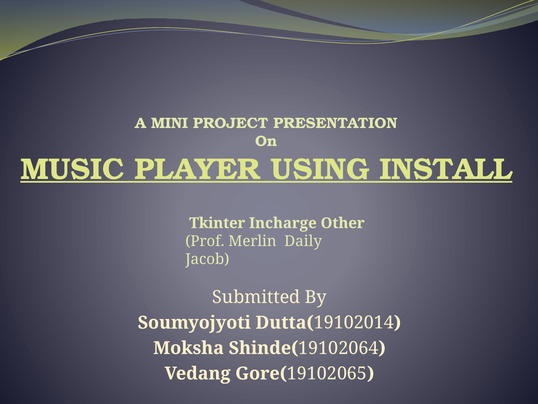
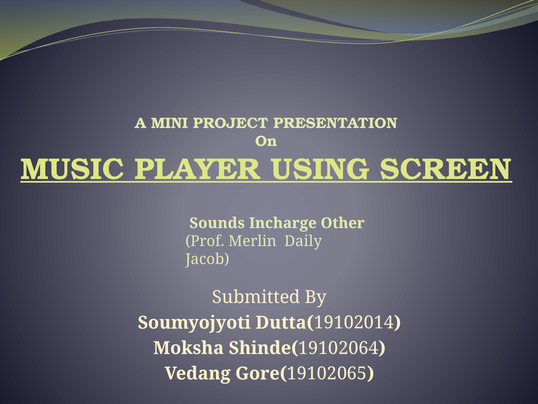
INSTALL: INSTALL -> SCREEN
Tkinter: Tkinter -> Sounds
